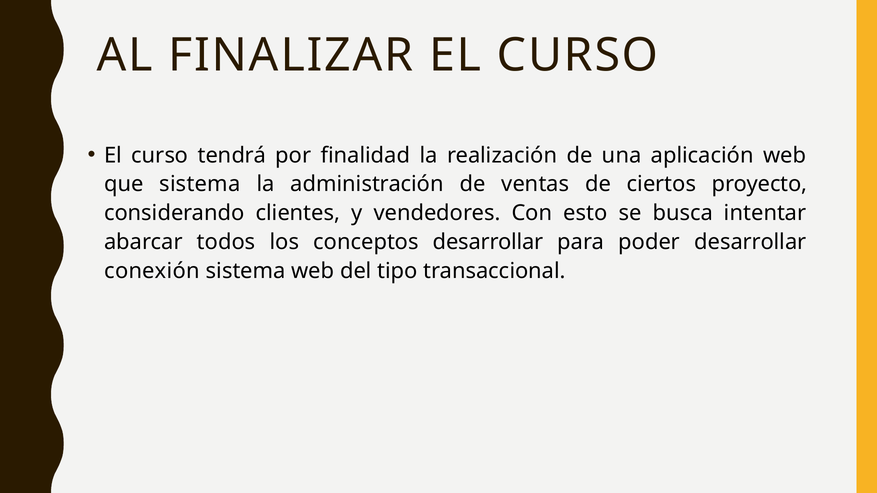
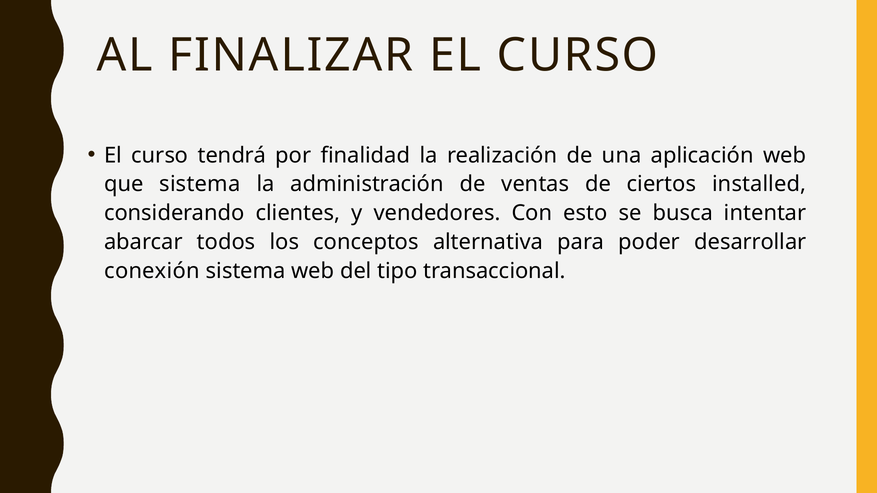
proyecto: proyecto -> installed
conceptos desarrollar: desarrollar -> alternativa
